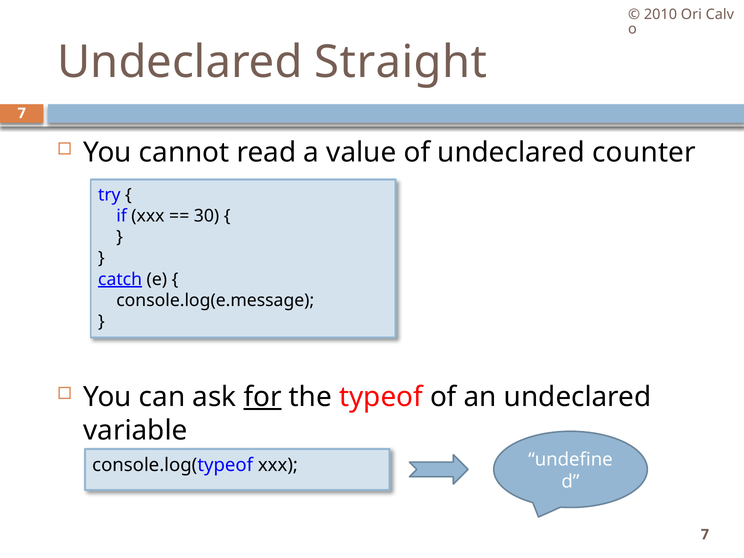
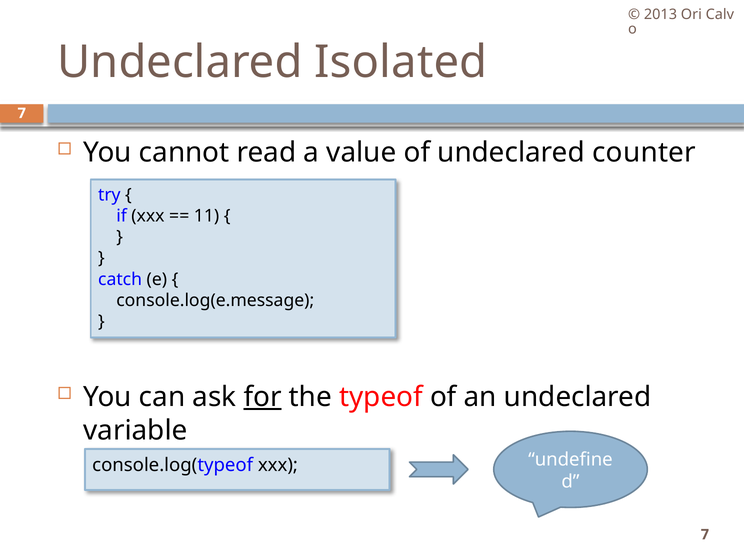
2010: 2010 -> 2013
Straight: Straight -> Isolated
30: 30 -> 11
catch underline: present -> none
